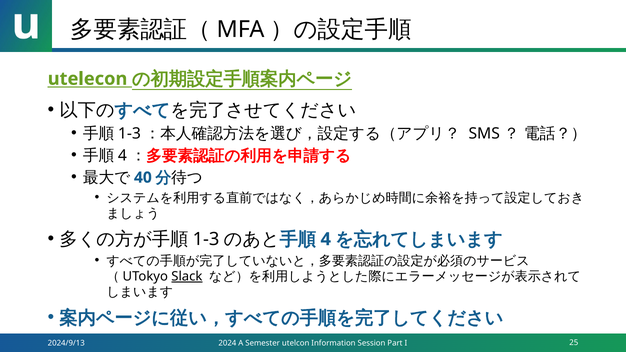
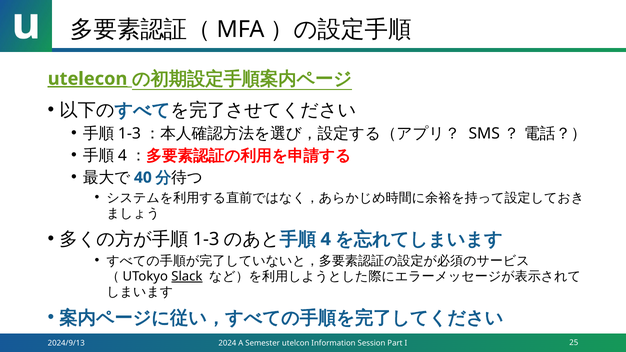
utelecon underline: none -> present
